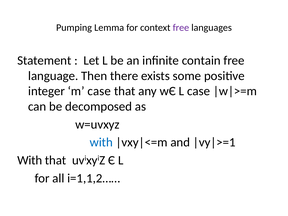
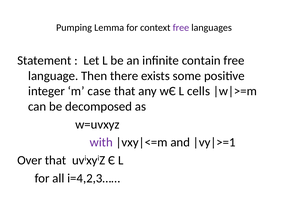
L case: case -> cells
with at (101, 142) colour: blue -> purple
With at (30, 160): With -> Over
i=1,1,2……: i=1,1,2…… -> i=4,2,3……
